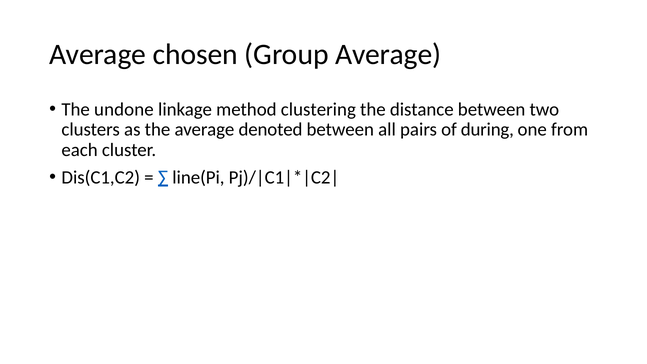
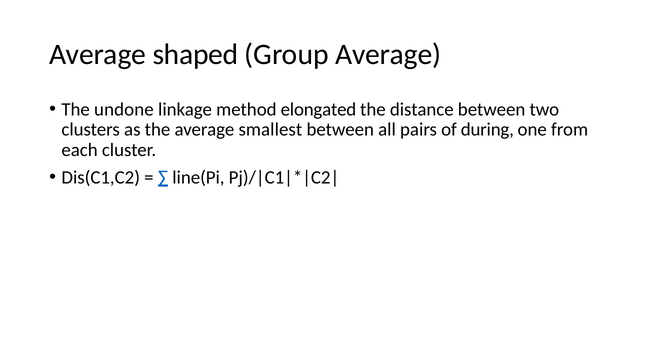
chosen: chosen -> shaped
clustering: clustering -> elongated
denoted: denoted -> smallest
